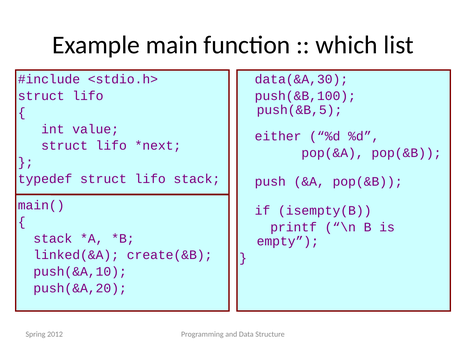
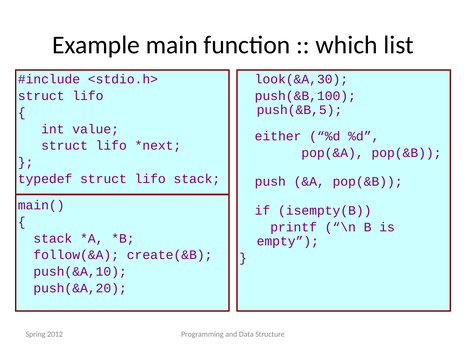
data(&A,30: data(&A,30 -> look(&A,30
linked(&A: linked(&A -> follow(&A
